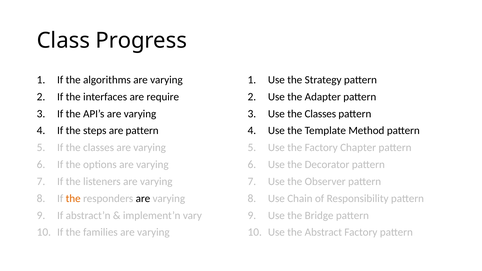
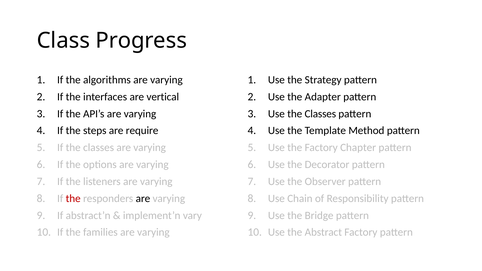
require: require -> vertical
are pattern: pattern -> require
the at (73, 199) colour: orange -> red
